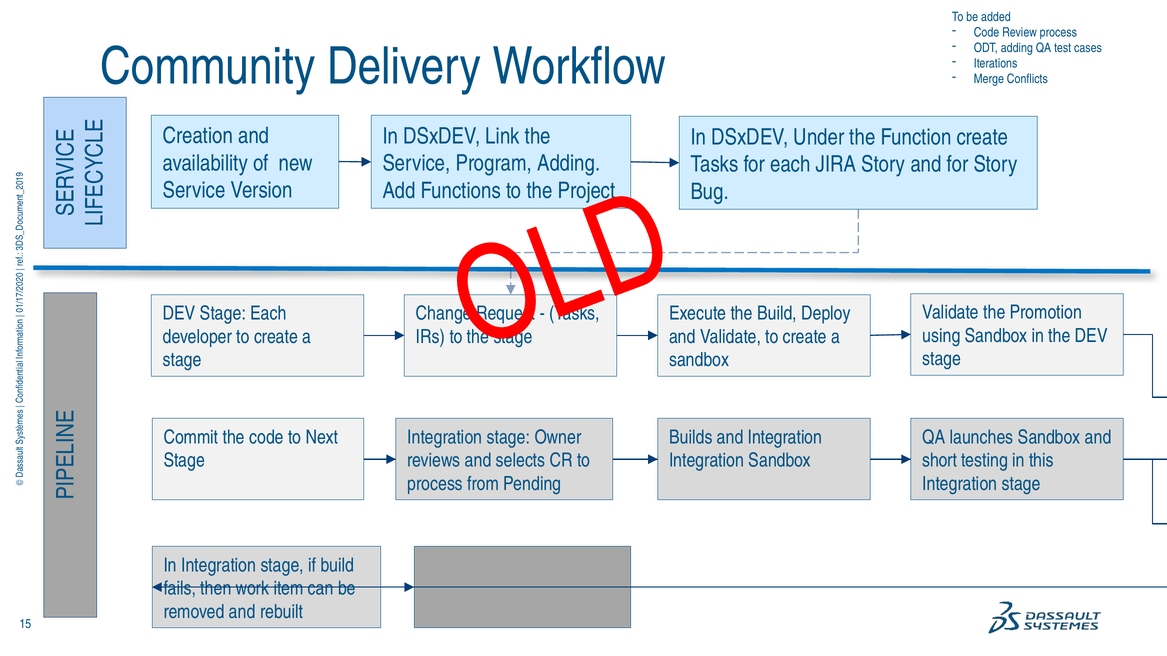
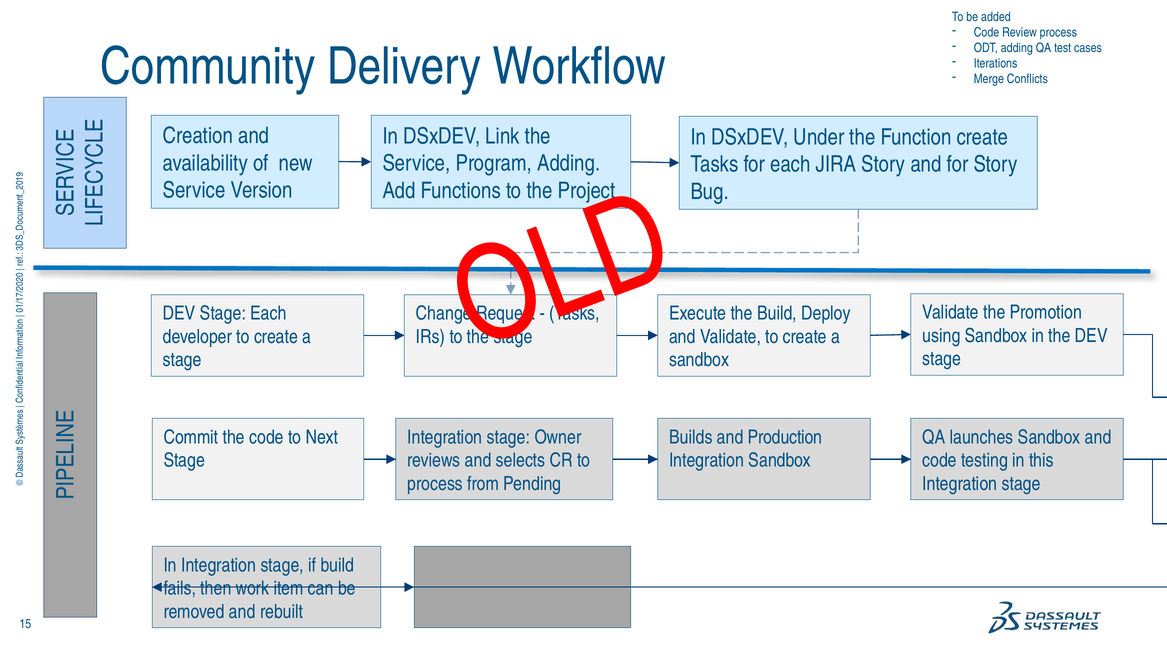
and Integration: Integration -> Production
short at (940, 461): short -> code
